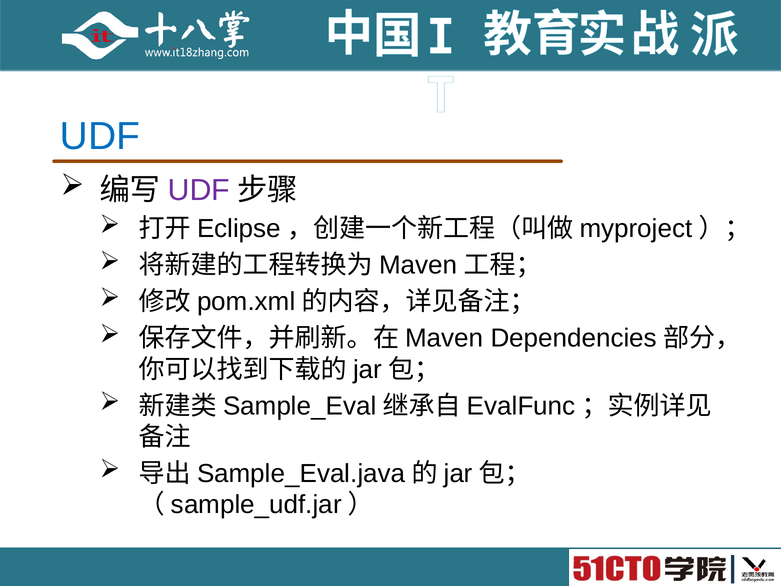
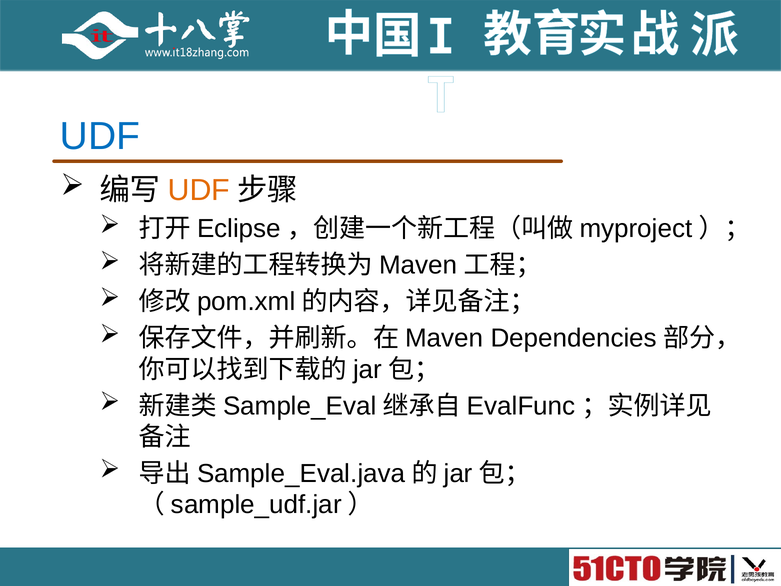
UDF at (199, 190) colour: purple -> orange
